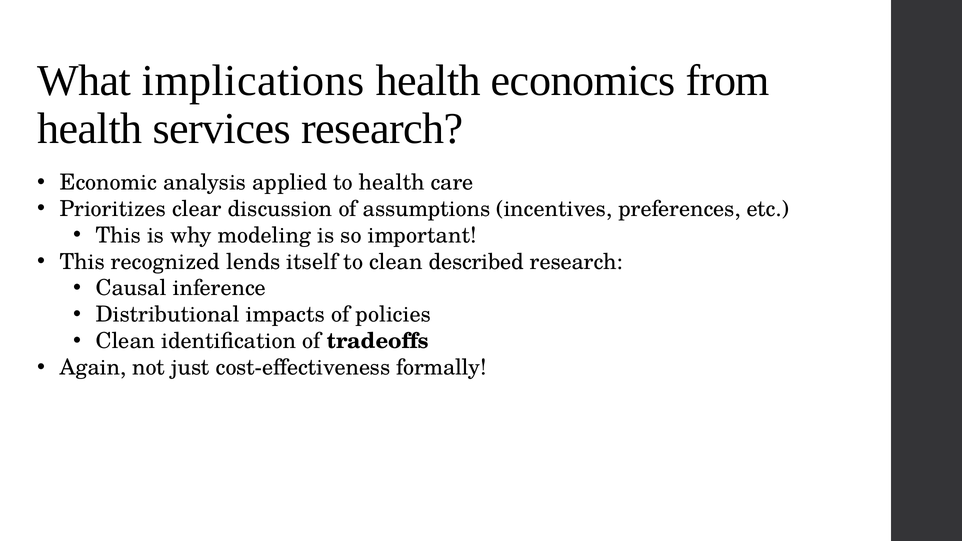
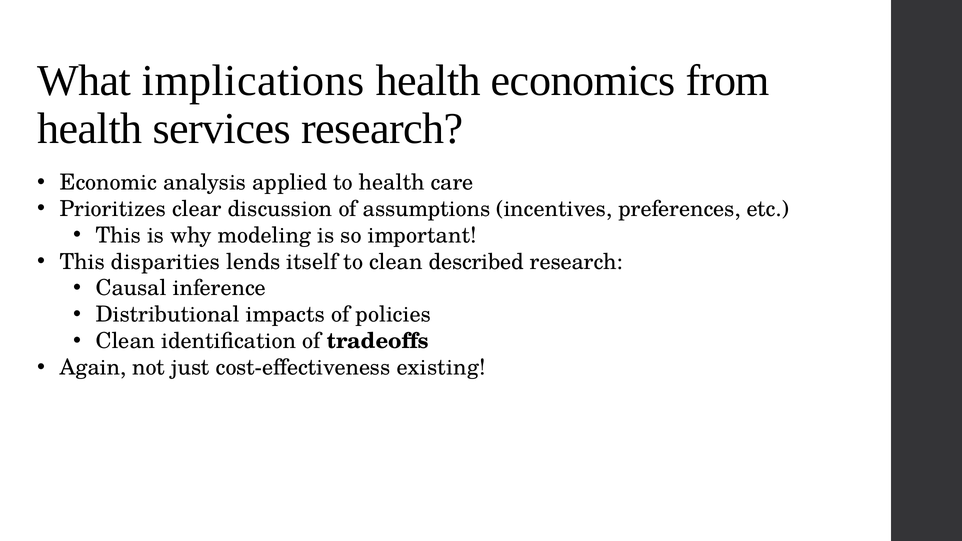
recognized: recognized -> disparities
formally: formally -> existing
